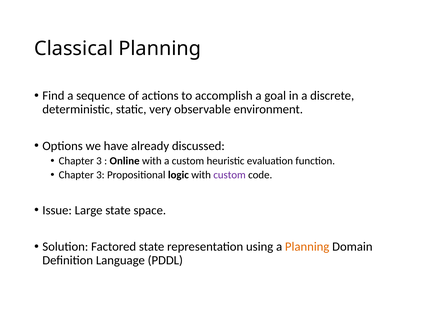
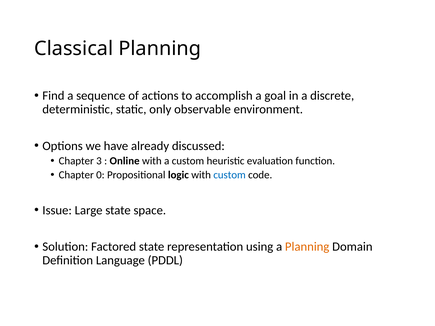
very: very -> only
3 at (100, 175): 3 -> 0
custom at (230, 175) colour: purple -> blue
